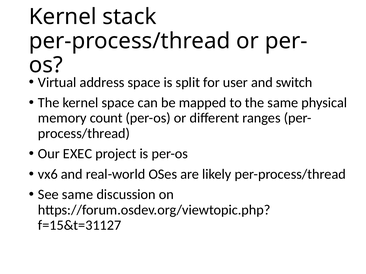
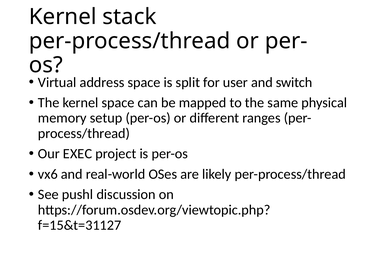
count: count -> setup
See same: same -> pushl
